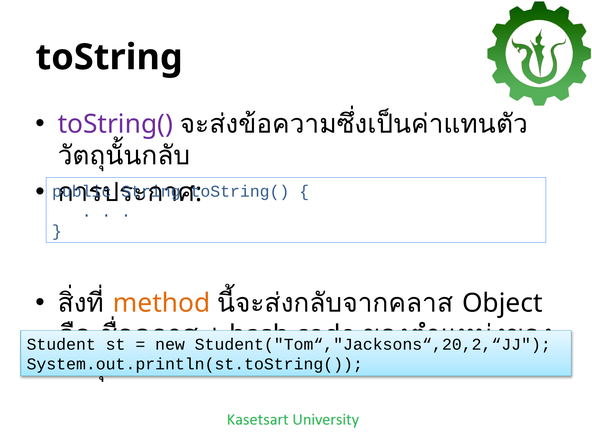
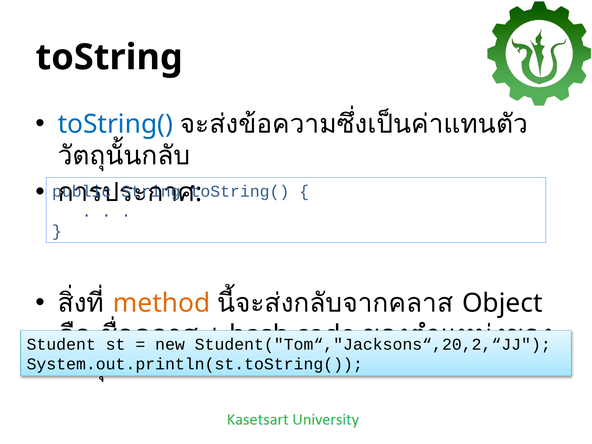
toString( at (115, 124) colour: purple -> blue
